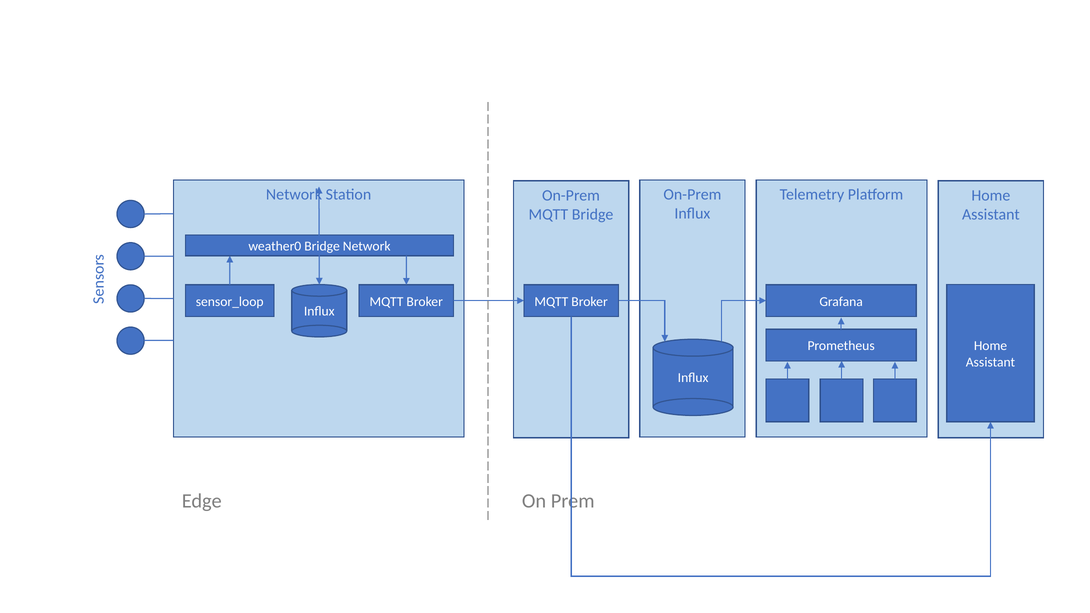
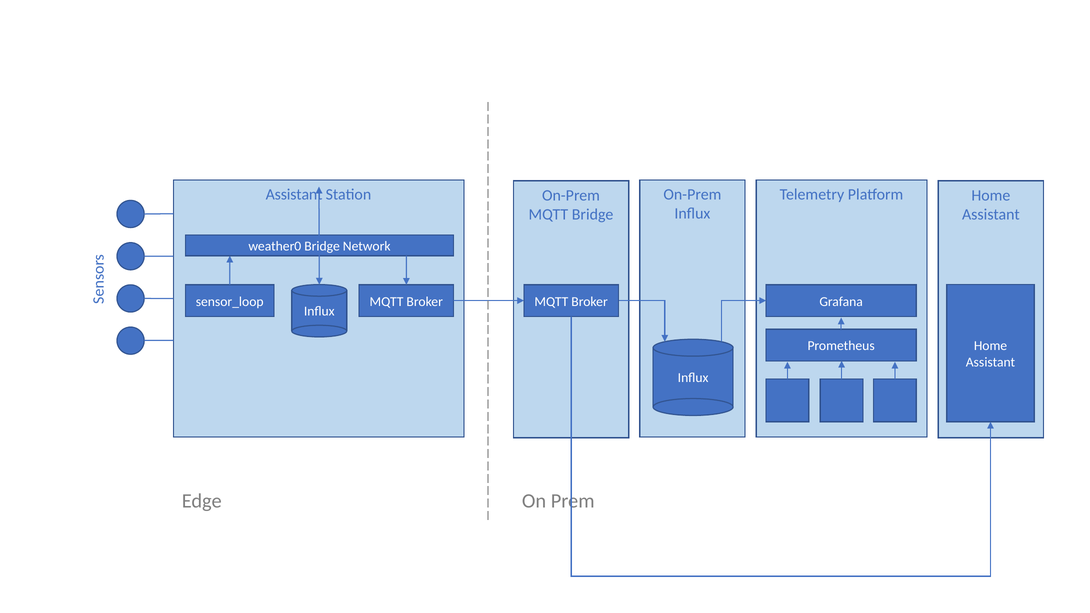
Network at (294, 195): Network -> Assistant
